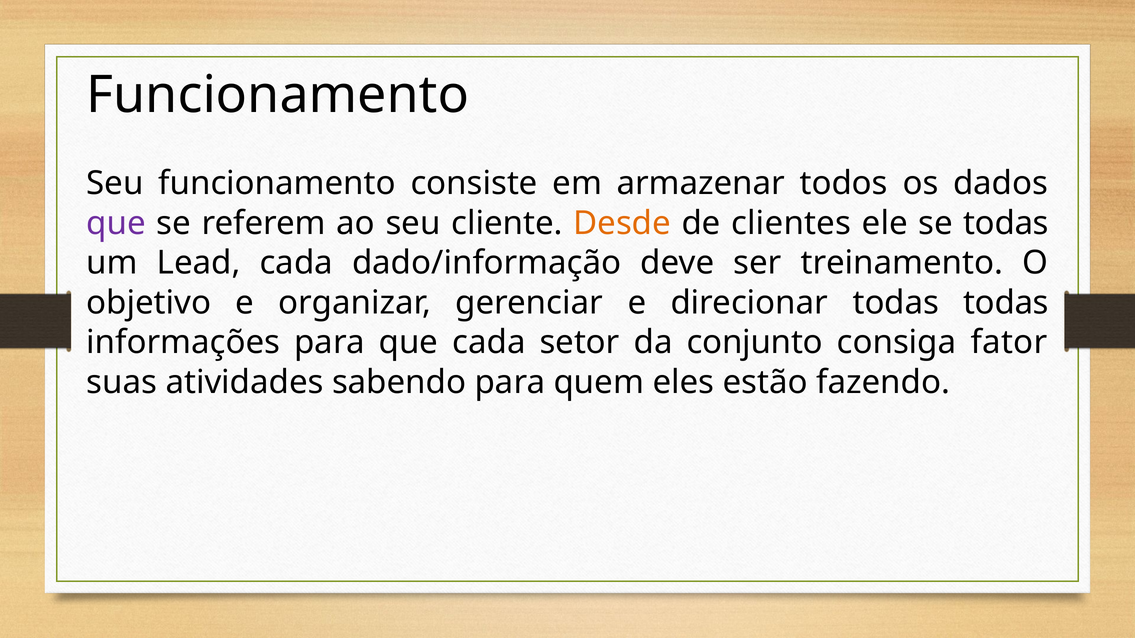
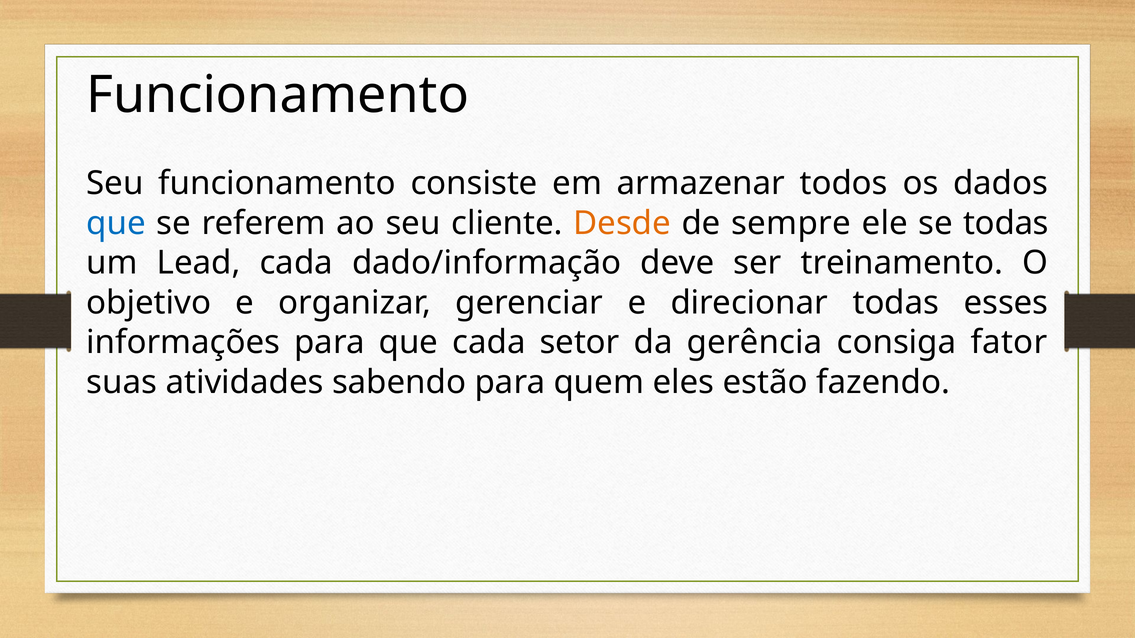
que at (116, 223) colour: purple -> blue
clientes: clientes -> sempre
todas todas: todas -> esses
conjunto: conjunto -> gerência
